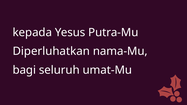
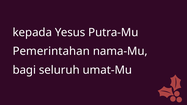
Diperluhatkan: Diperluhatkan -> Pemerintahan
